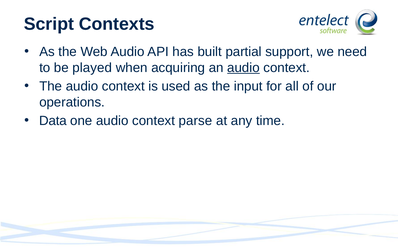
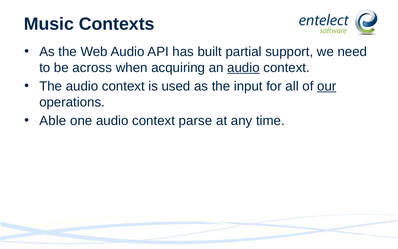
Script: Script -> Music
played: played -> across
our underline: none -> present
Data: Data -> Able
